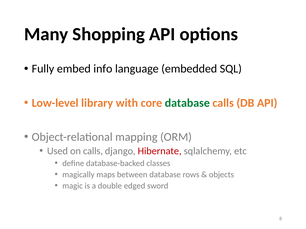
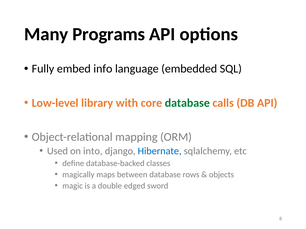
Shopping: Shopping -> Programs
on calls: calls -> into
Hibernate colour: red -> blue
